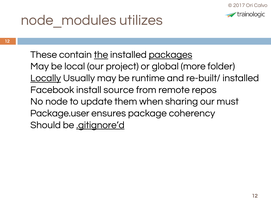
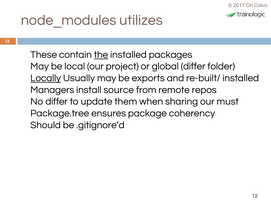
packages underline: present -> none
global more: more -> differ
runtime: runtime -> exports
Facebook: Facebook -> Managers
No node: node -> differ
Package.user: Package.user -> Package.tree
.gitignore’d underline: present -> none
